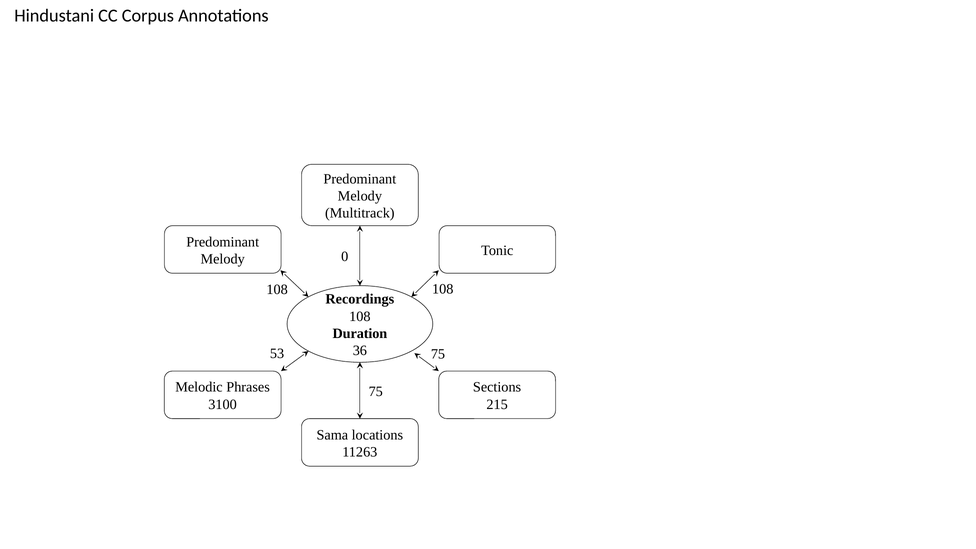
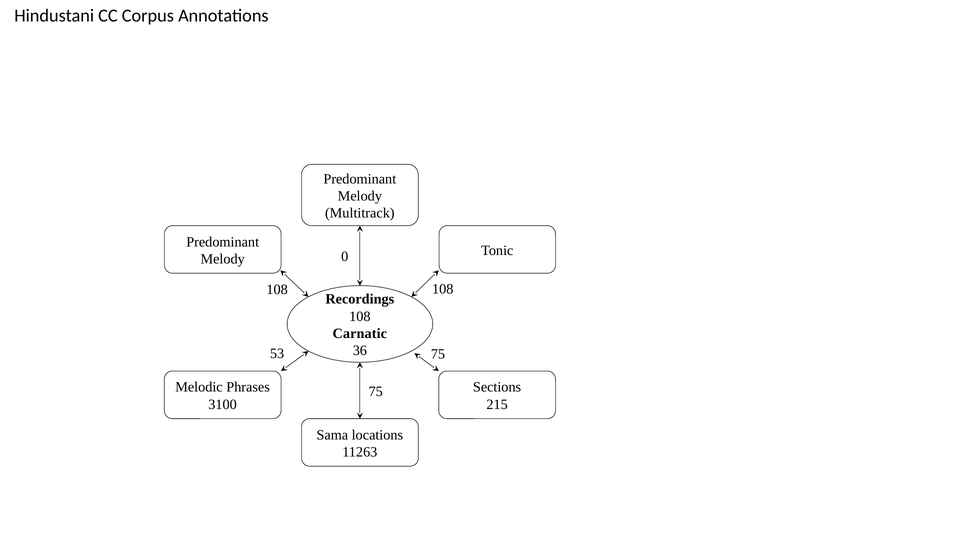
Duration: Duration -> Carnatic
